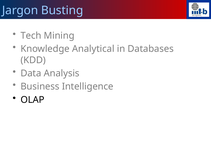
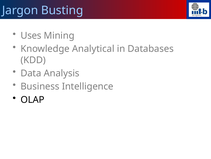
Tech: Tech -> Uses
